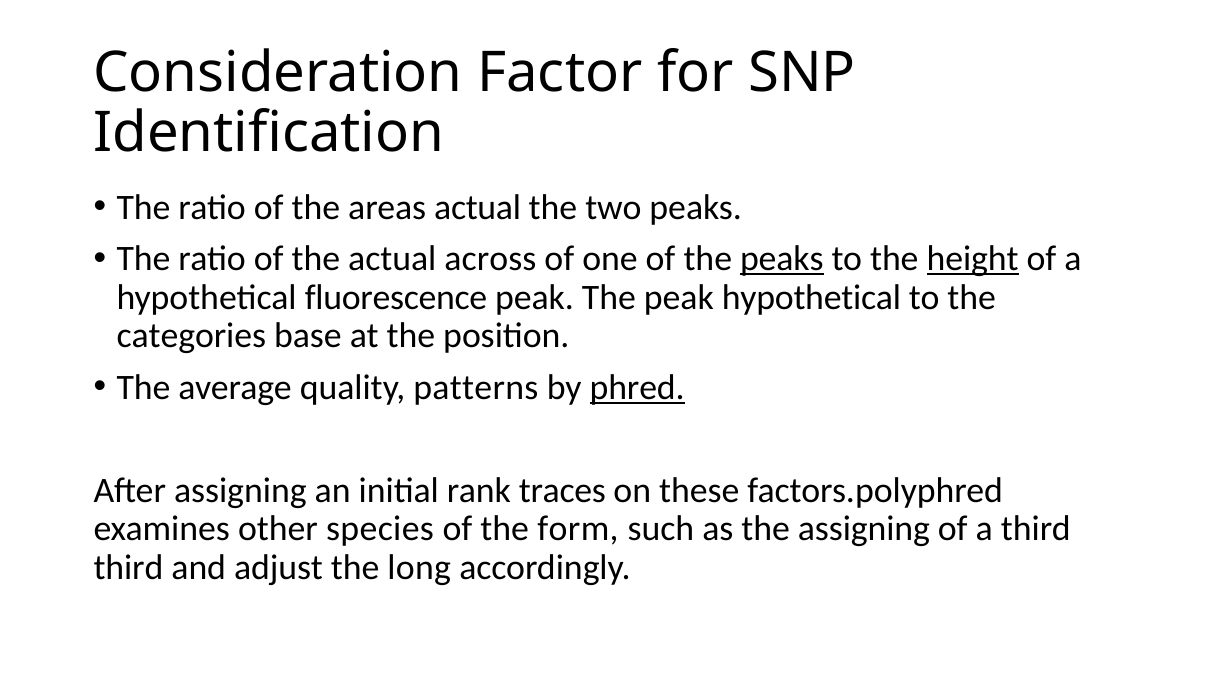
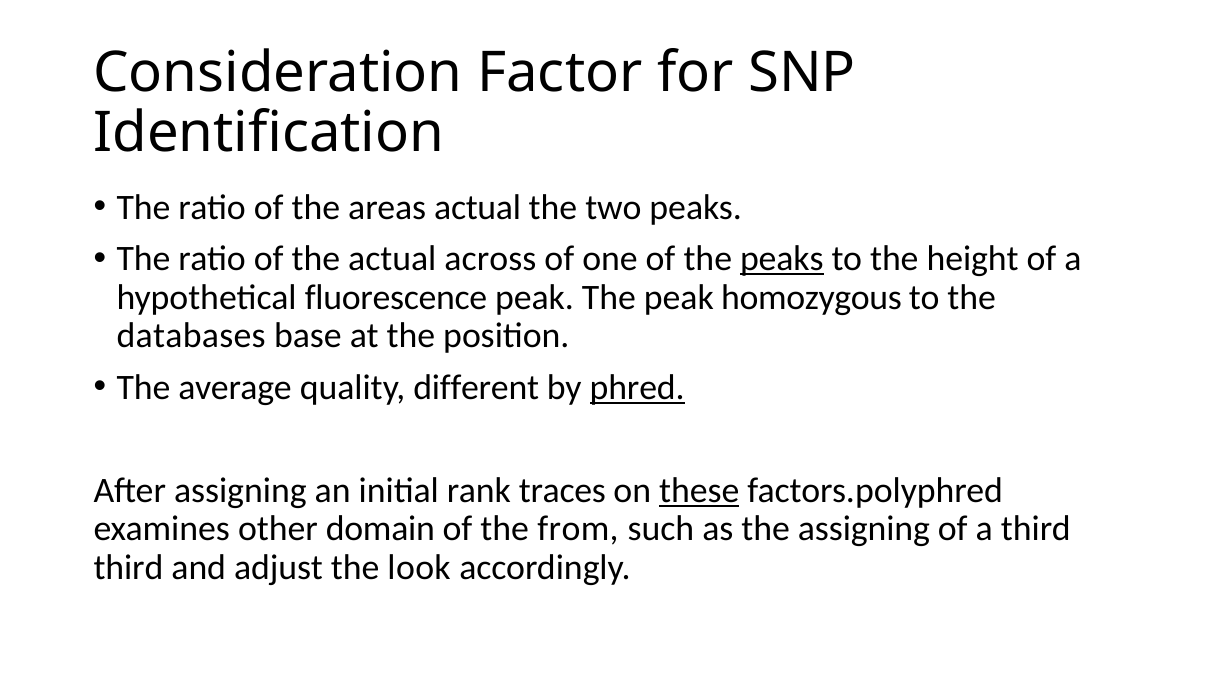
height underline: present -> none
peak hypothetical: hypothetical -> homozygous
categories: categories -> databases
patterns: patterns -> different
these underline: none -> present
species: species -> domain
form: form -> from
long: long -> look
